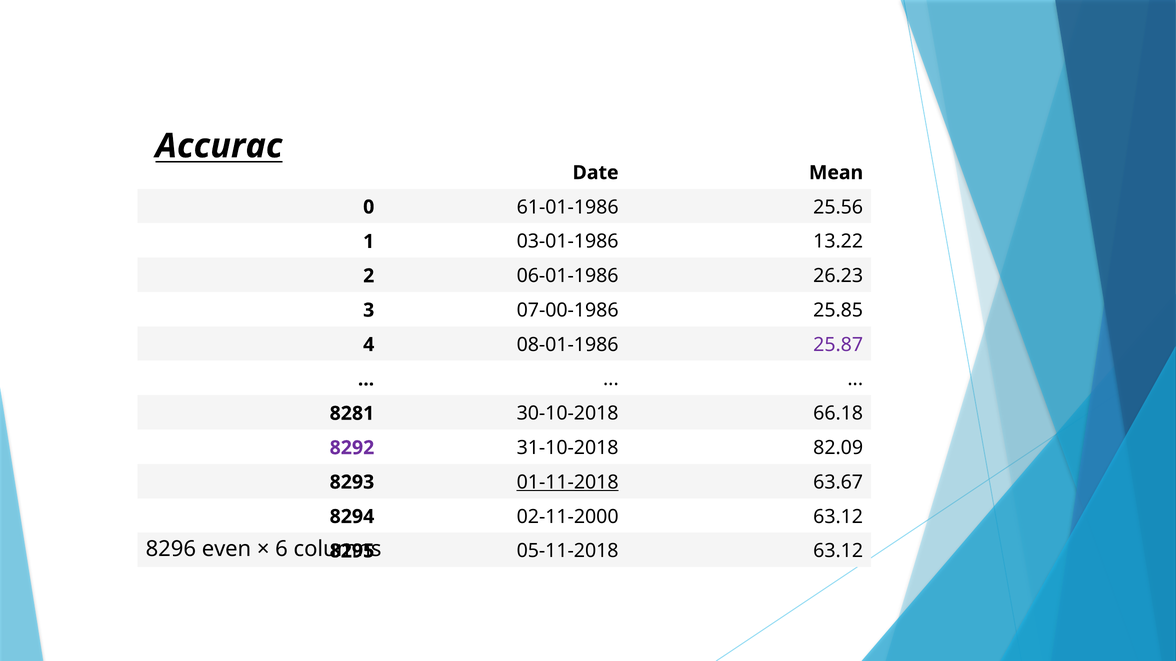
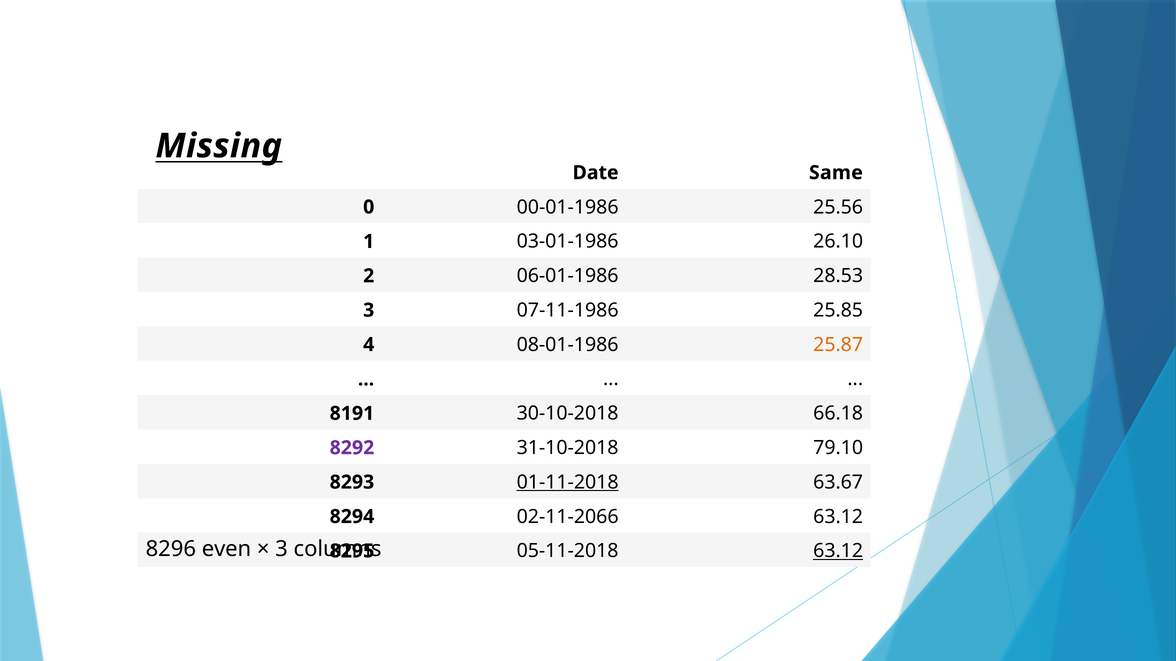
Accurac: Accurac -> Missing
Mean: Mean -> Same
61-01-1986: 61-01-1986 -> 00-01-1986
13.22: 13.22 -> 26.10
26.23: 26.23 -> 28.53
07-00-1986: 07-00-1986 -> 07-11-1986
25.87 colour: purple -> orange
8281: 8281 -> 8191
82.09: 82.09 -> 79.10
02-11-2000: 02-11-2000 -> 02-11-2066
6 at (282, 549): 6 -> 3
63.12 at (838, 551) underline: none -> present
